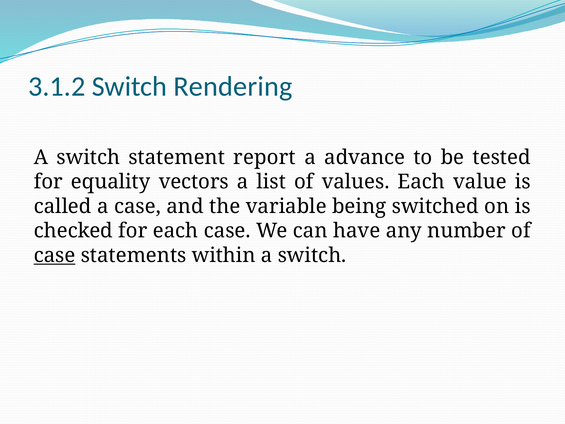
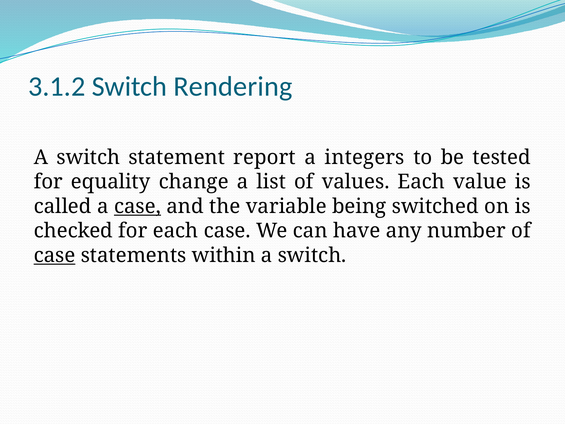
advance: advance -> integers
vectors: vectors -> change
case at (137, 206) underline: none -> present
